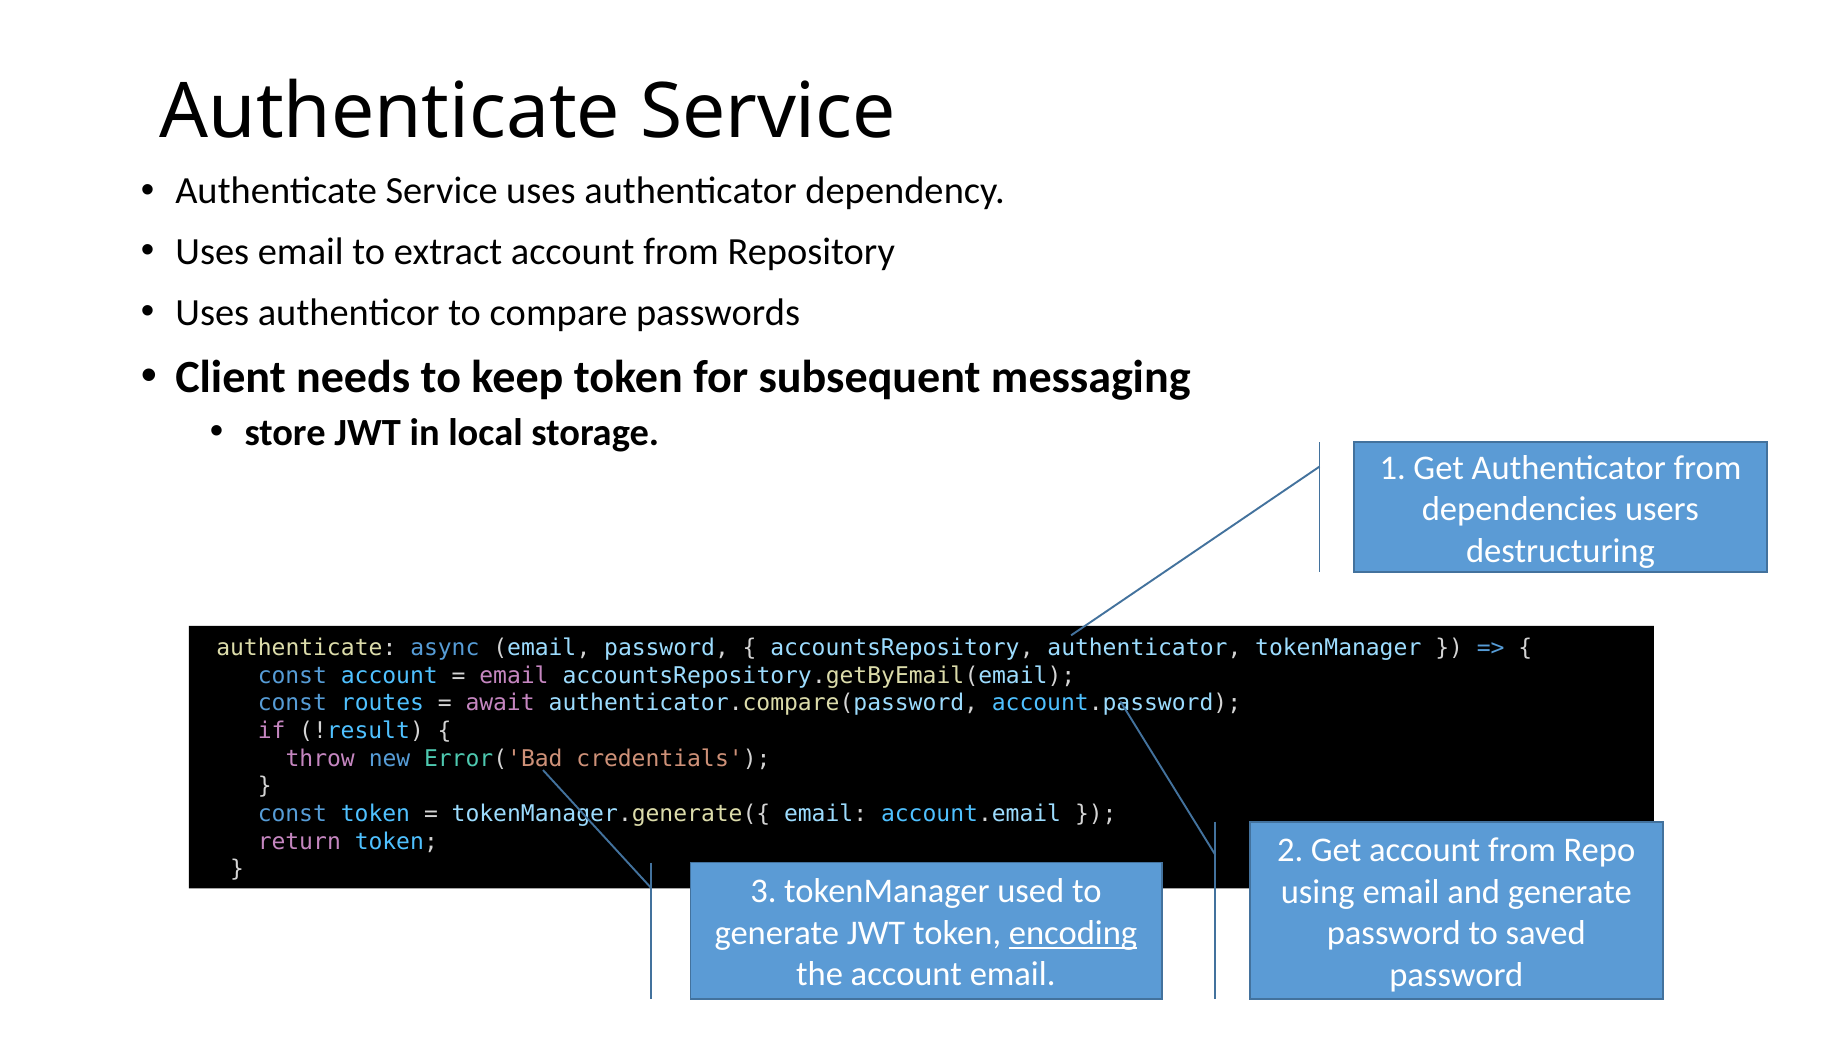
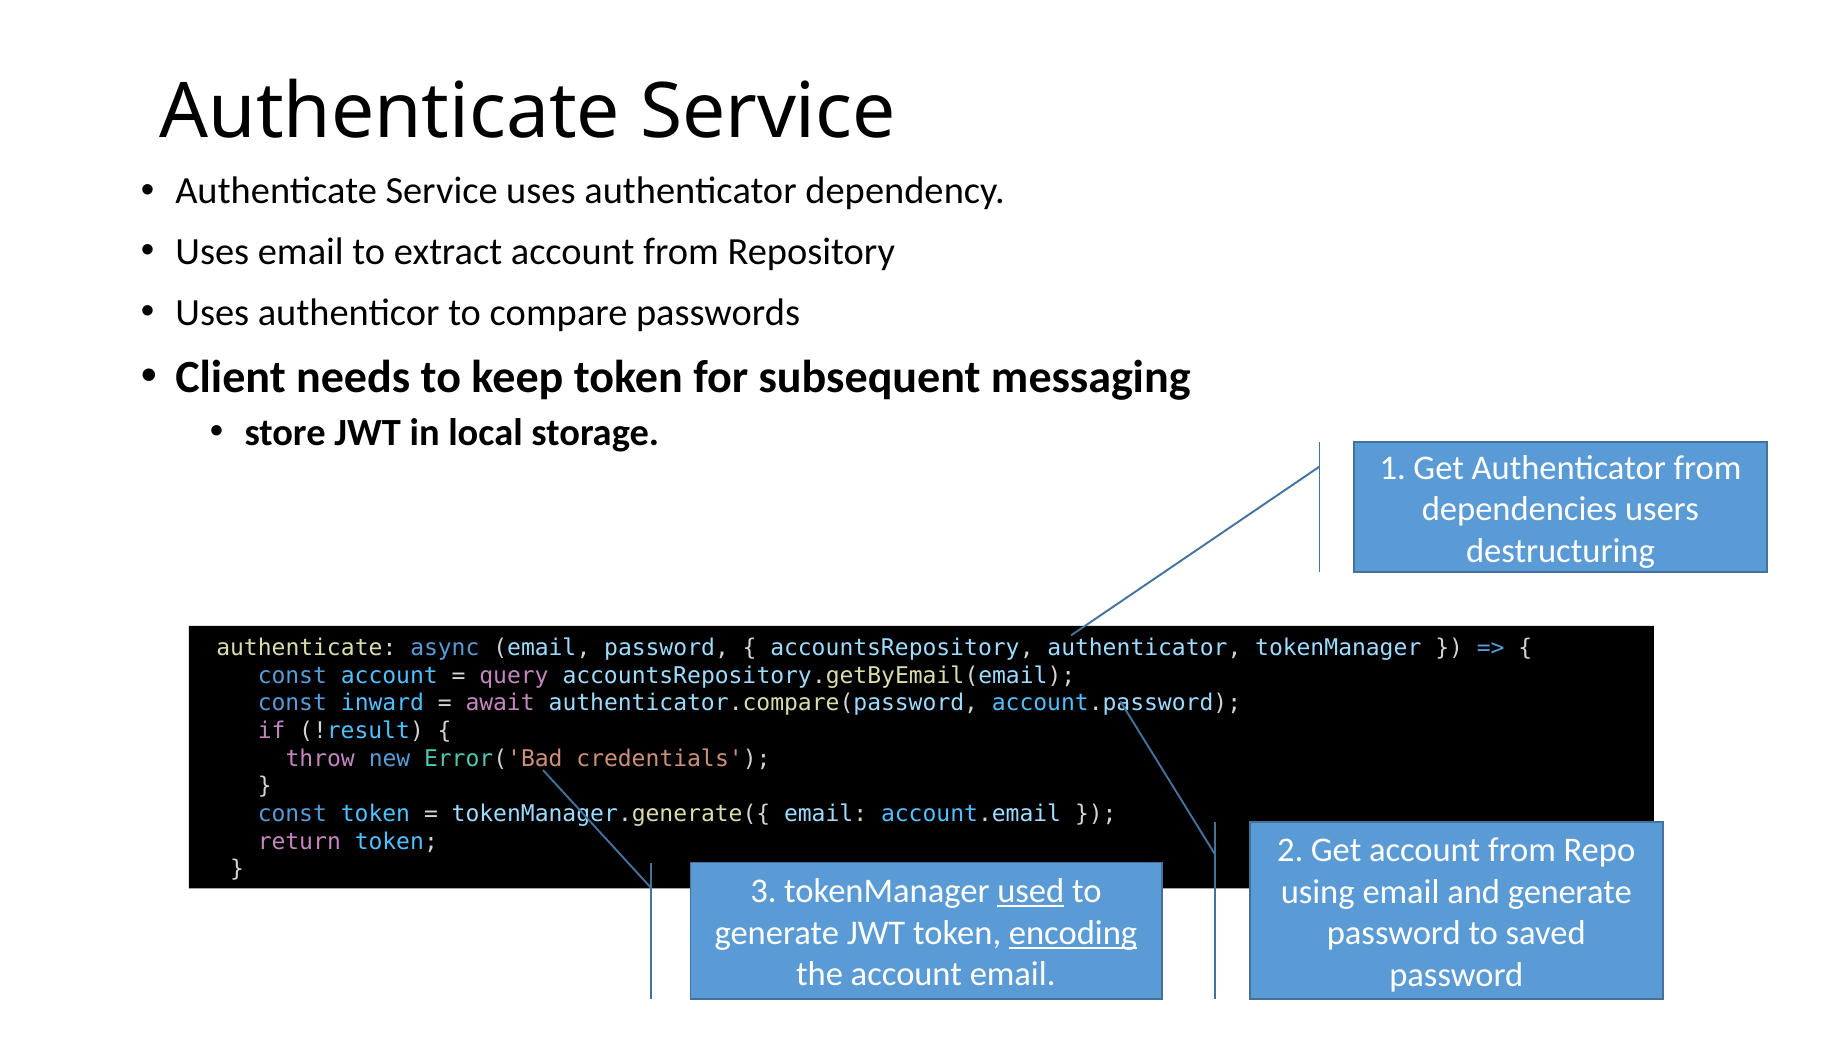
email at (514, 676): email -> query
routes: routes -> inward
used underline: none -> present
